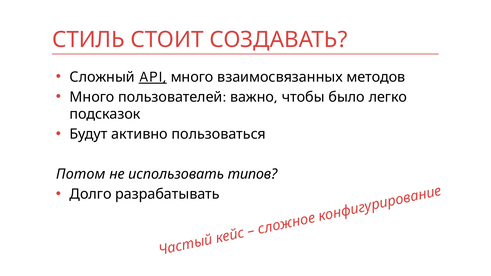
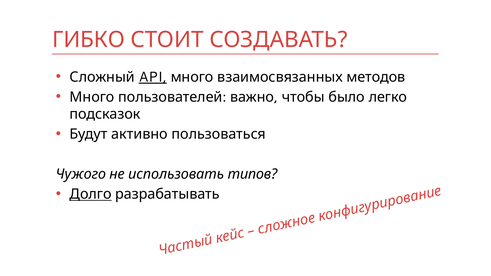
СТИЛЬ: СТИЛЬ -> ГИБКО
Потом: Потом -> Чужого
Долго underline: none -> present
